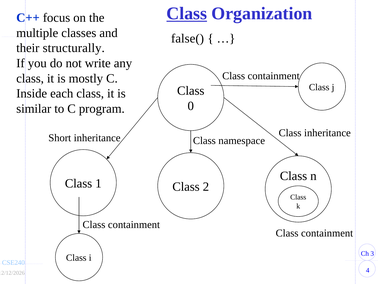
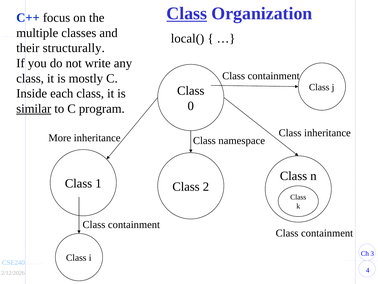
false(: false( -> local(
similar underline: none -> present
Short: Short -> More
